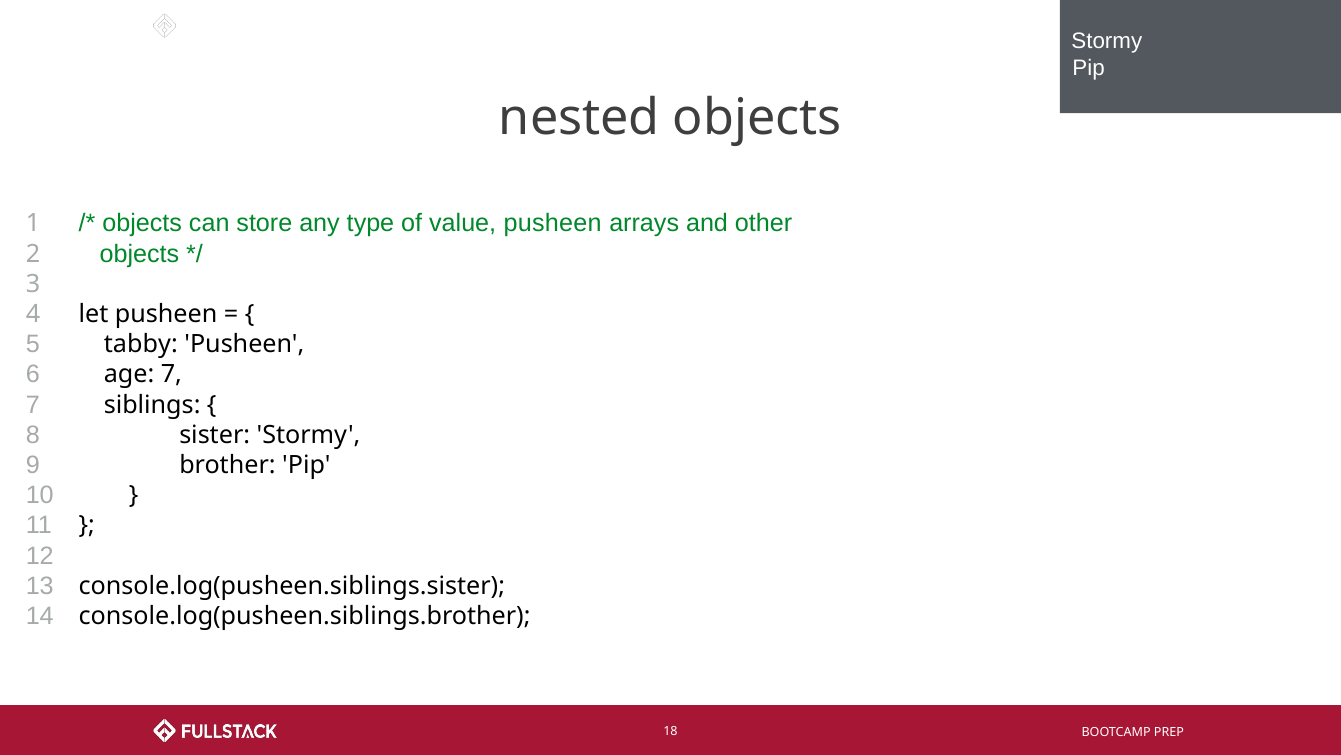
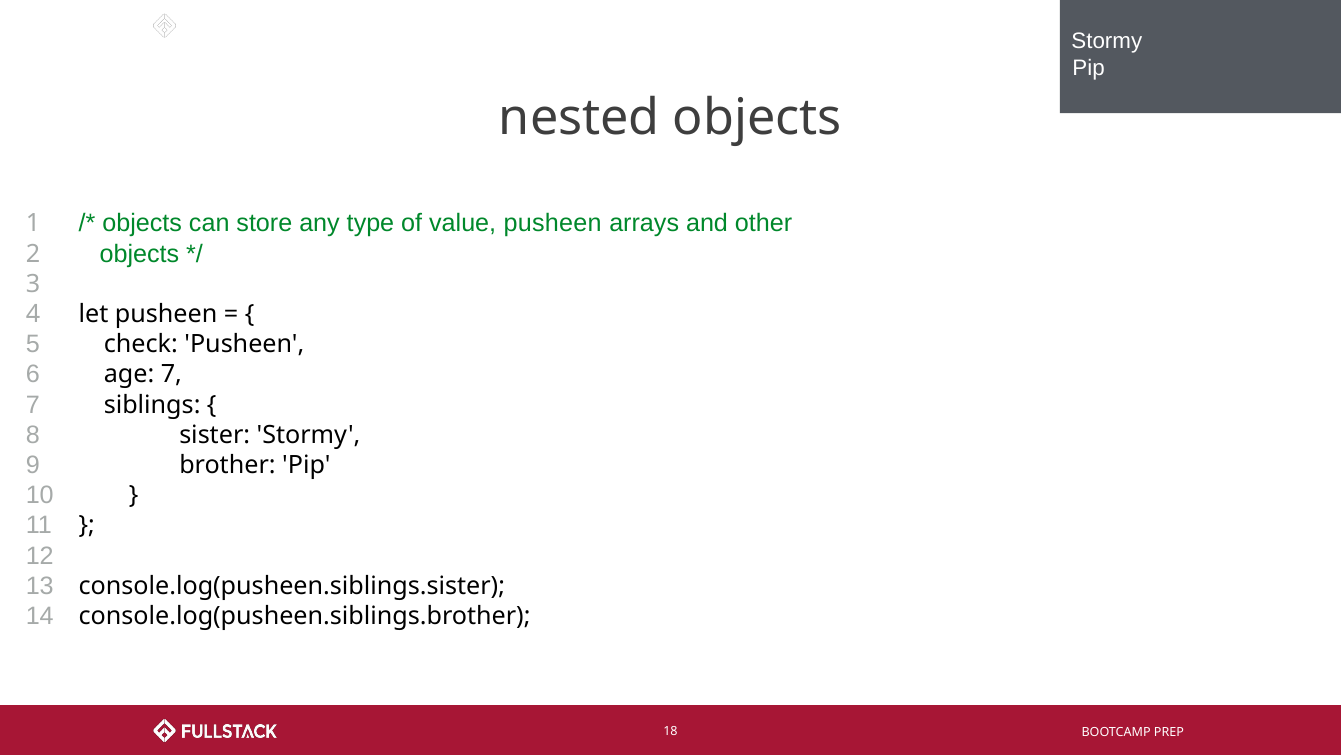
tabby: tabby -> check
